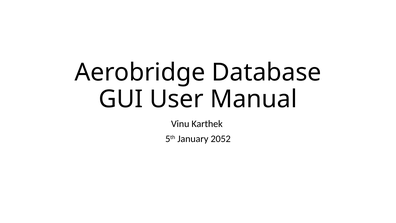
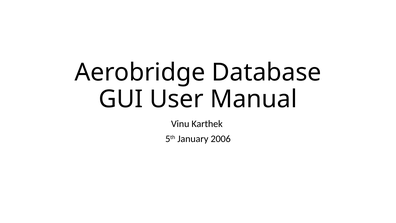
2052: 2052 -> 2006
